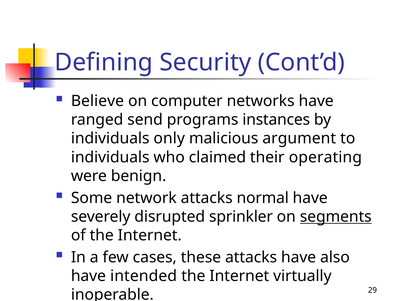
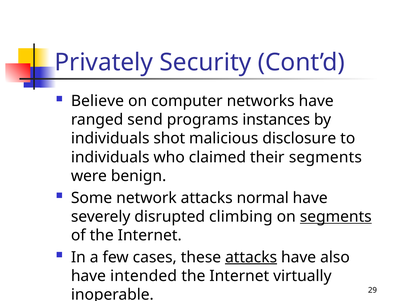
Defining: Defining -> Privately
only: only -> shot
argument: argument -> disclosure
their operating: operating -> segments
sprinkler: sprinkler -> climbing
attacks at (251, 257) underline: none -> present
